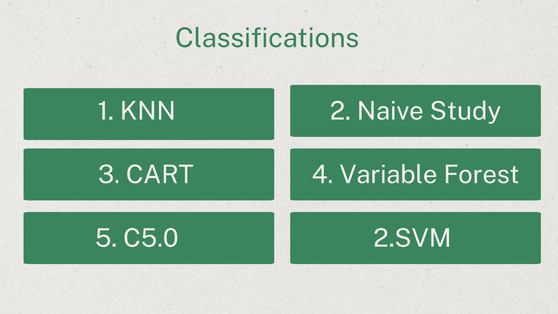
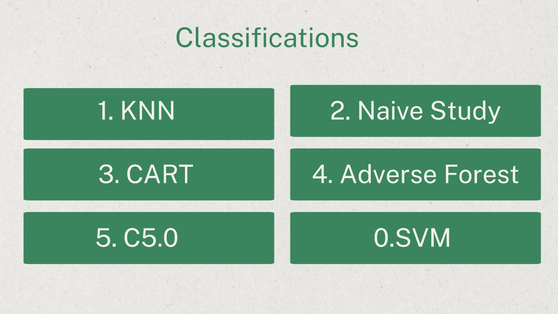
Variable: Variable -> Adverse
2.SVM: 2.SVM -> 0.SVM
